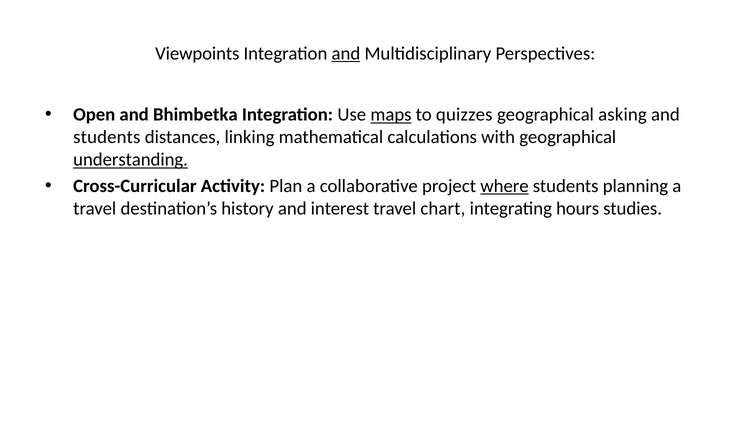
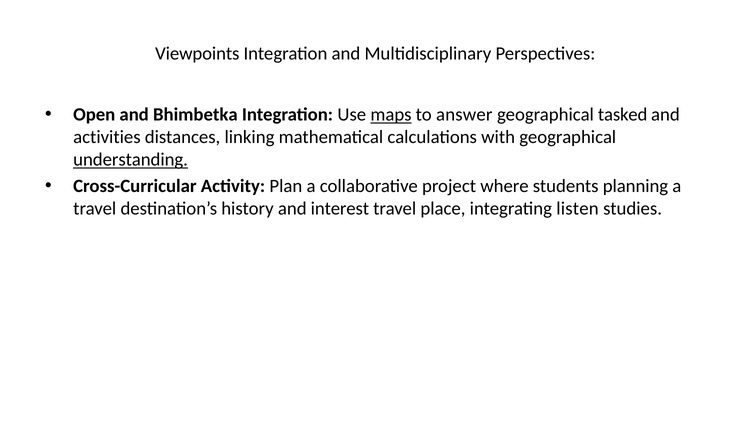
and at (346, 53) underline: present -> none
quizzes: quizzes -> answer
asking: asking -> tasked
students at (107, 137): students -> activities
where underline: present -> none
chart: chart -> place
hours: hours -> listen
